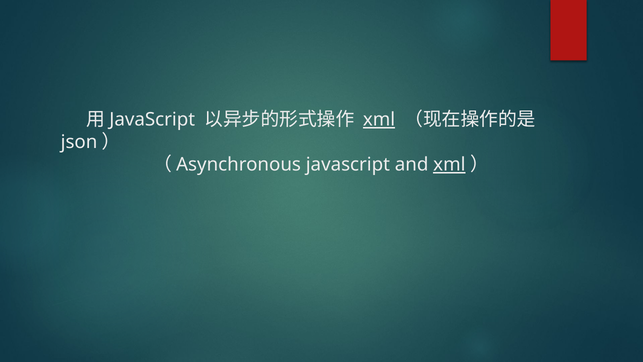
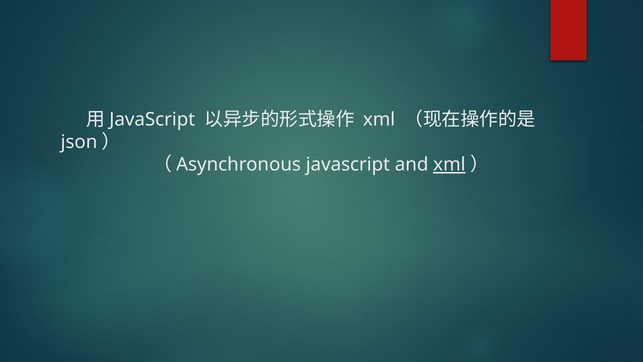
xml at (379, 120) underline: present -> none
